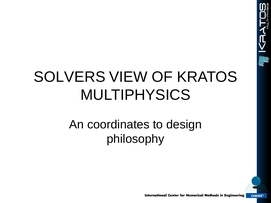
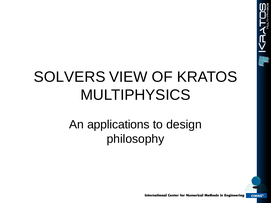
coordinates: coordinates -> applications
